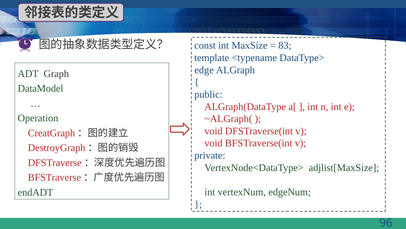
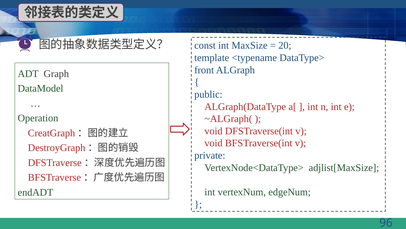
83: 83 -> 20
edge: edge -> front
